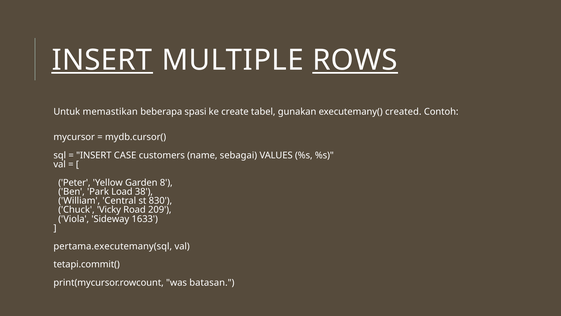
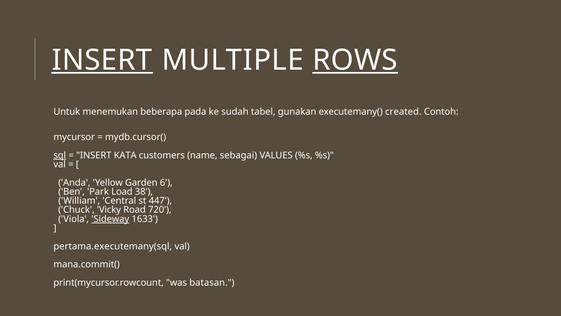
memastikan: memastikan -> menemukan
spasi: spasi -> pada
create: create -> sudah
sql underline: none -> present
CASE: CASE -> KATA
Peter: Peter -> Anda
8: 8 -> 6
830: 830 -> 447
209: 209 -> 720
Sideway underline: none -> present
tetapi.commit(: tetapi.commit( -> mana.commit(
